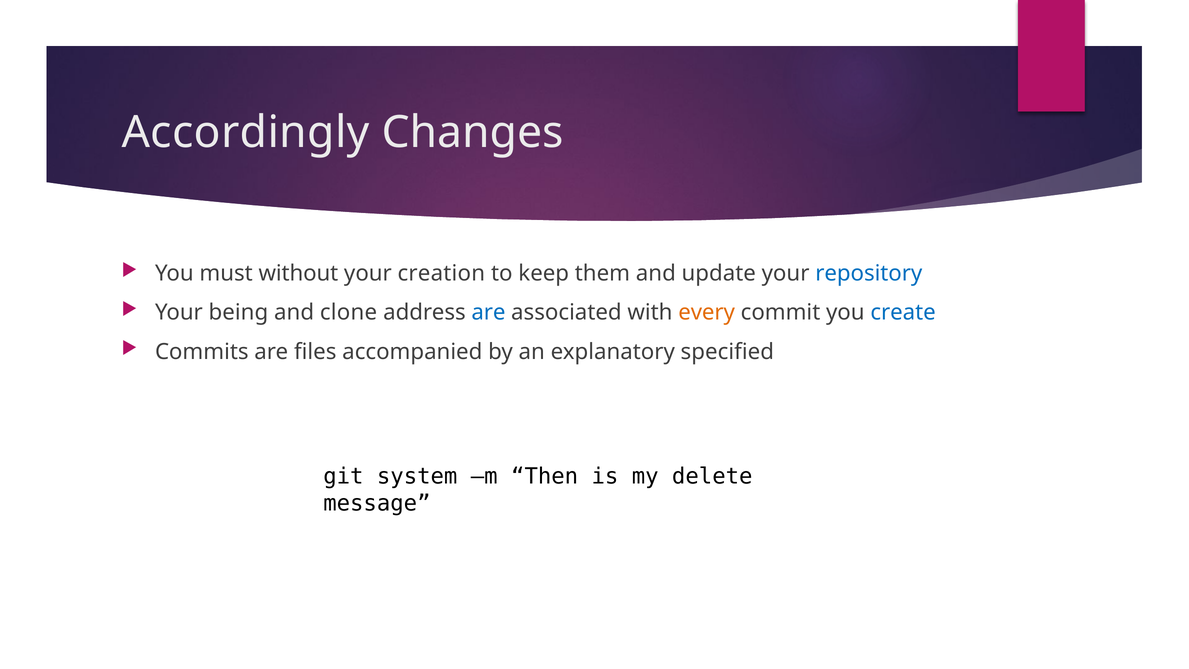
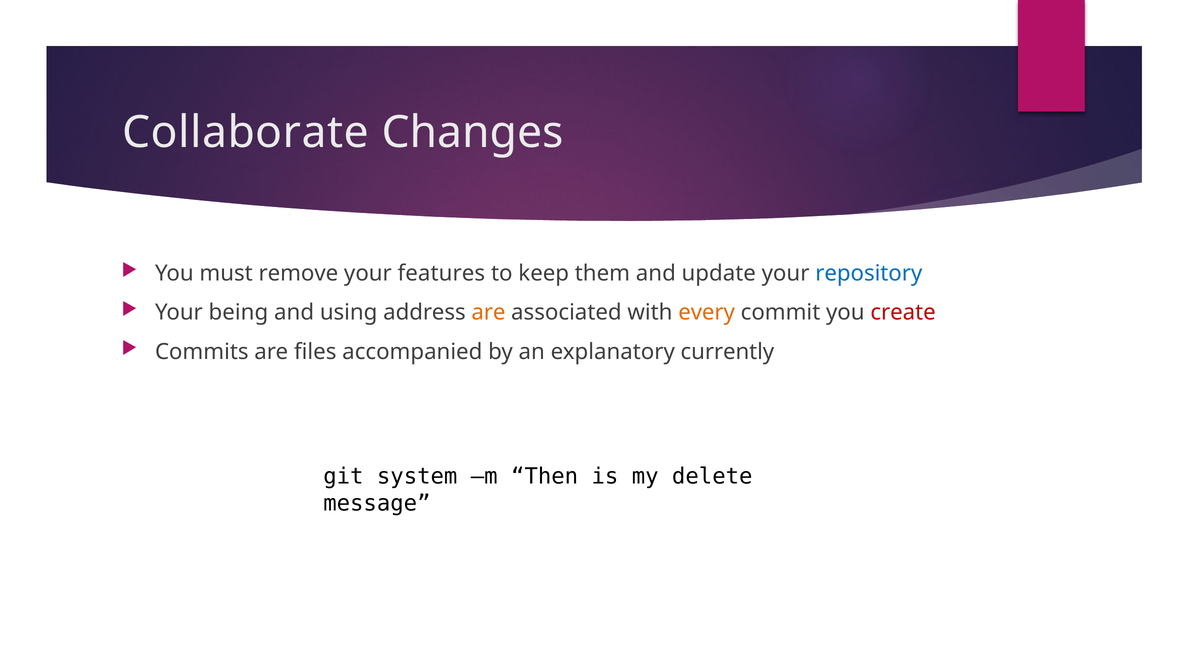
Accordingly: Accordingly -> Collaborate
without: without -> remove
creation: creation -> features
clone: clone -> using
are at (488, 312) colour: blue -> orange
create colour: blue -> red
specified: specified -> currently
